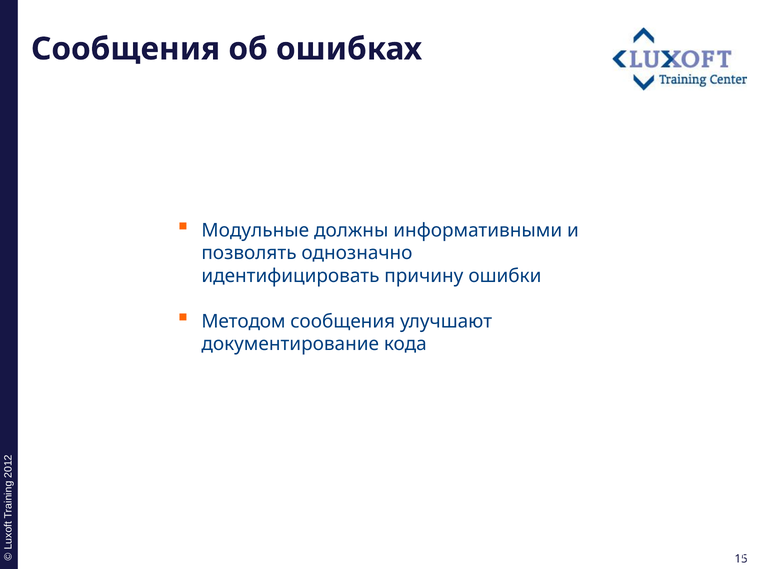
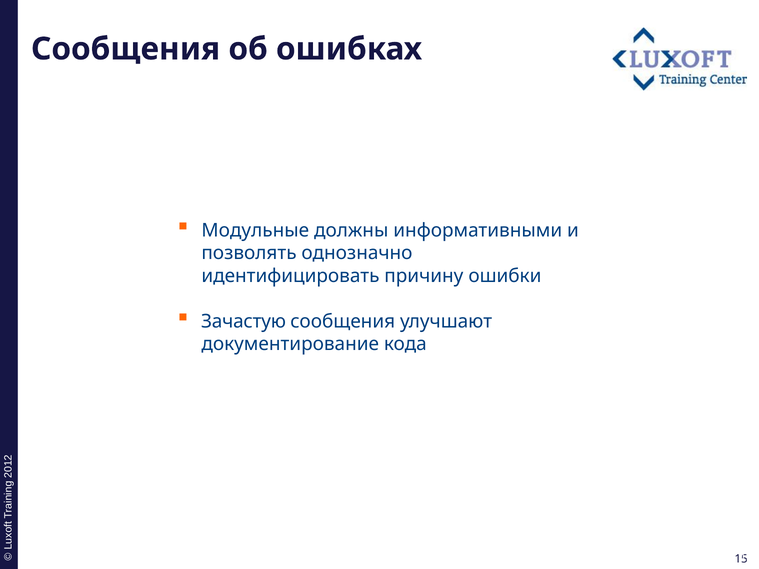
Методом: Методом -> Зачастую
